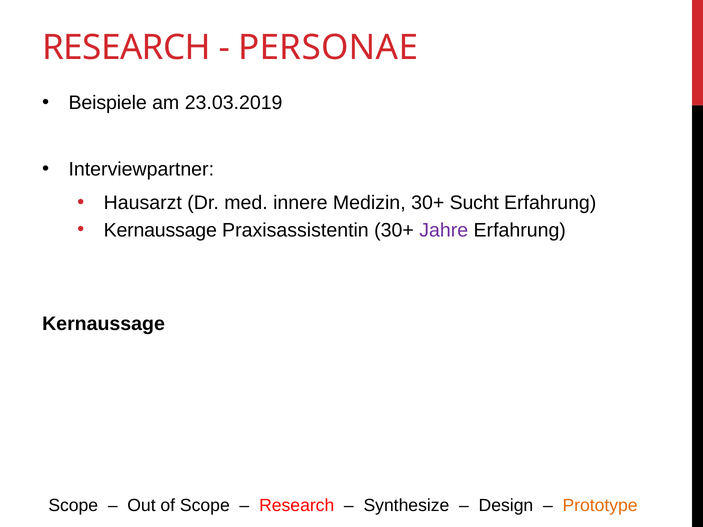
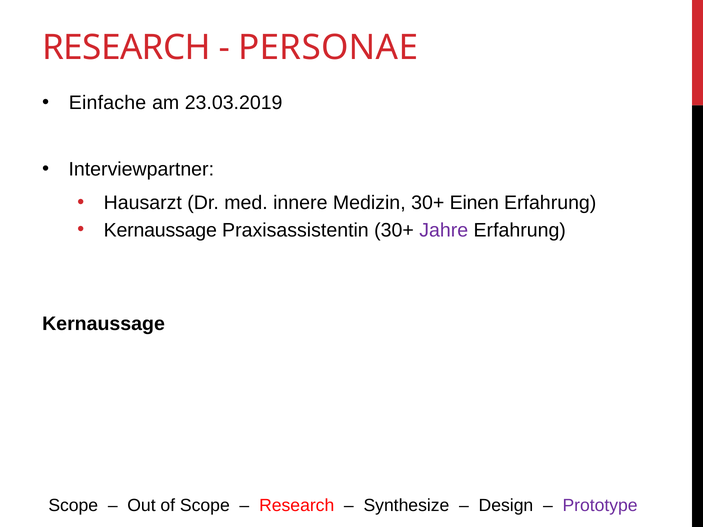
Beispiele: Beispiele -> Einfache
Sucht: Sucht -> Einen
Prototype colour: orange -> purple
